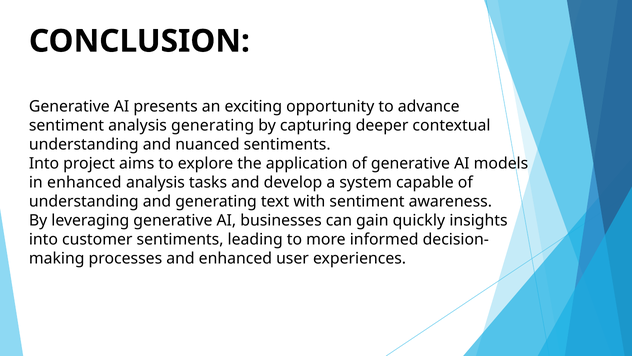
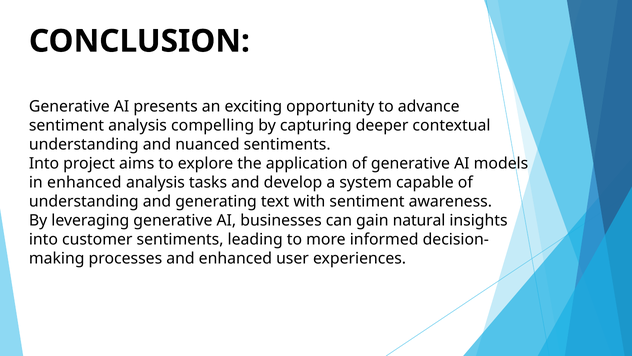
analysis generating: generating -> compelling
quickly: quickly -> natural
